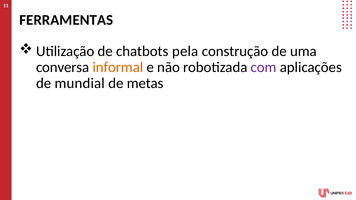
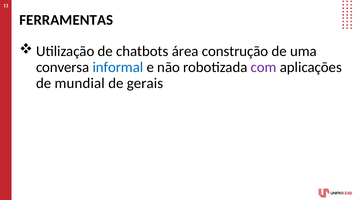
pela: pela -> área
informal colour: orange -> blue
metas: metas -> gerais
